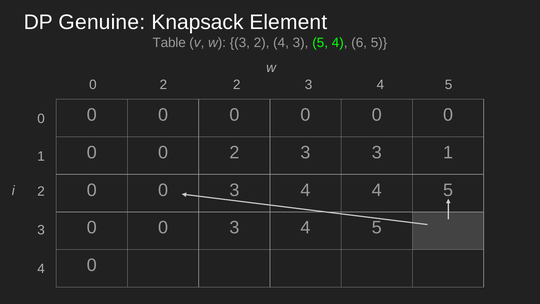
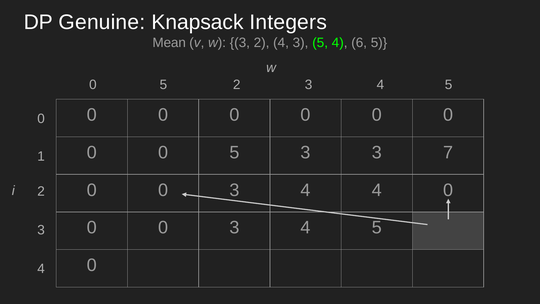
Element: Element -> Integers
Table: Table -> Mean
2 at (163, 85): 2 -> 5
0 0 2: 2 -> 5
3 1: 1 -> 7
4 4 5: 5 -> 0
